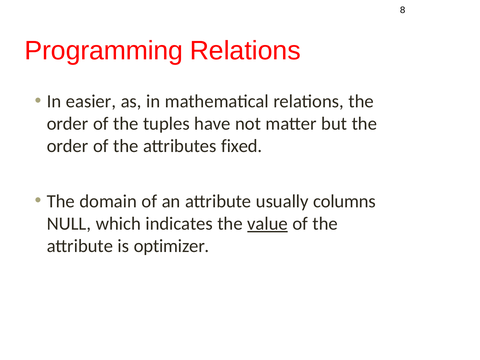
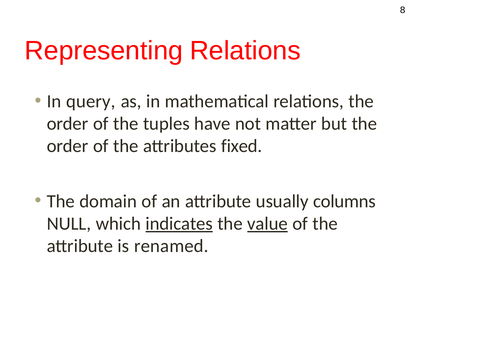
Programming: Programming -> Representing
easier: easier -> query
indicates underline: none -> present
optimizer: optimizer -> renamed
